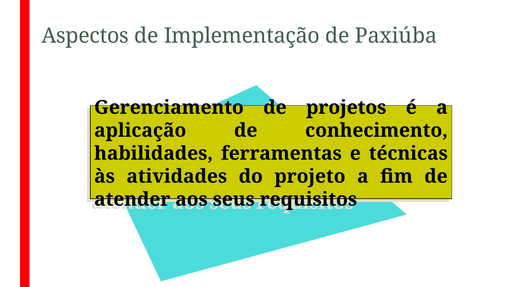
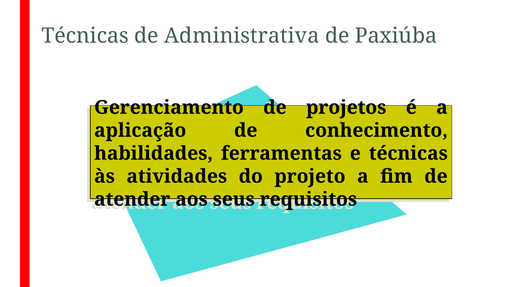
Aspectos at (85, 36): Aspectos -> Técnicas
Implementação: Implementação -> Administrativa
